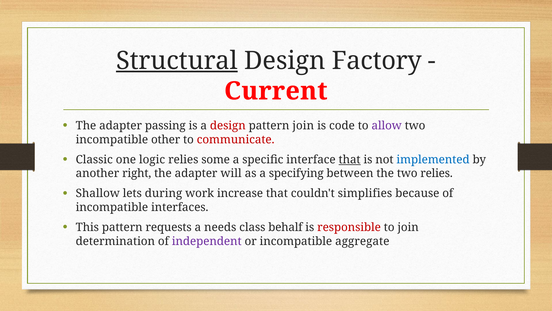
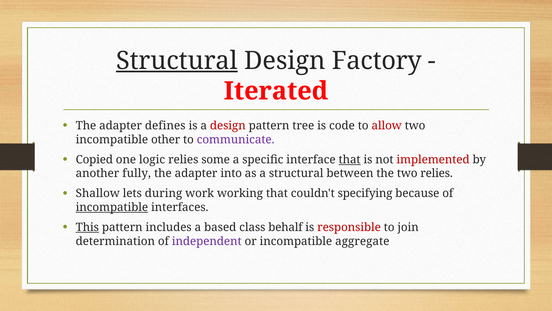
Current: Current -> Iterated
passing: passing -> defines
pattern join: join -> tree
allow colour: purple -> red
communicate colour: red -> purple
Classic: Classic -> Copied
implemented colour: blue -> red
right: right -> fully
will: will -> into
a specifying: specifying -> structural
increase: increase -> working
simplifies: simplifies -> specifying
incompatible at (112, 207) underline: none -> present
This underline: none -> present
requests: requests -> includes
needs: needs -> based
